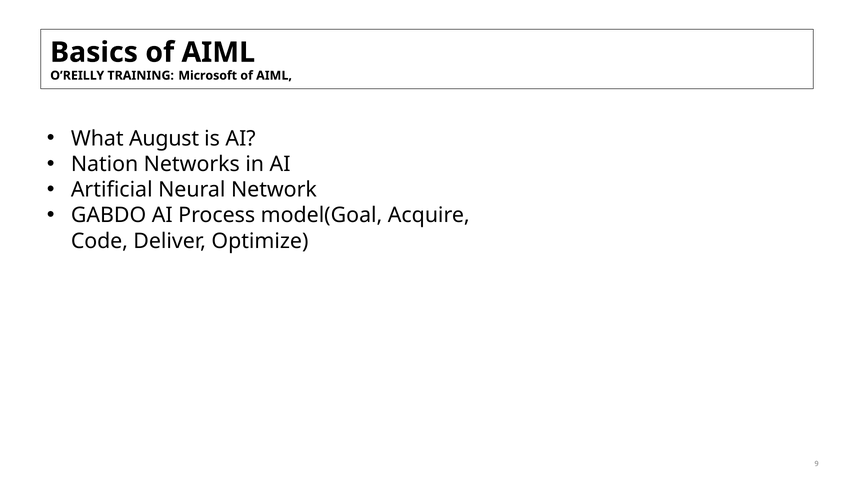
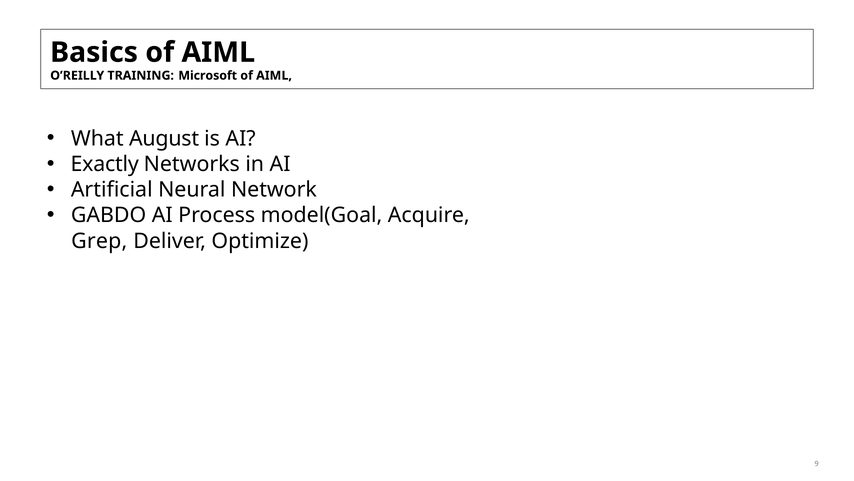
Nation: Nation -> Exactly
Code: Code -> Grep
